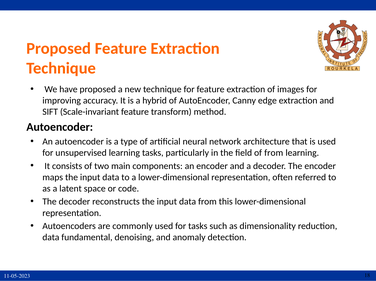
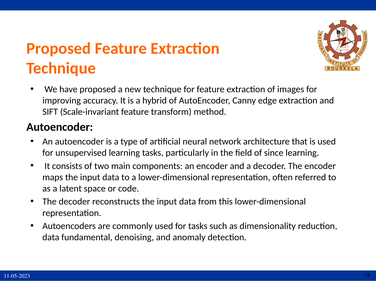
of from: from -> since
